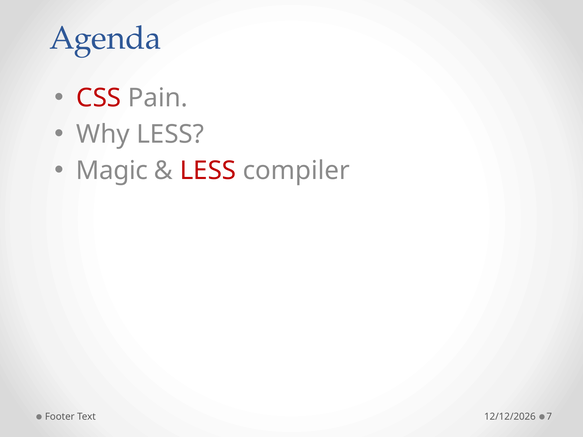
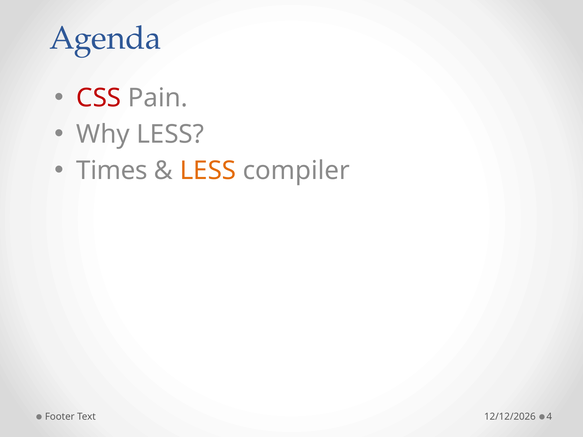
Magic: Magic -> Times
LESS at (208, 171) colour: red -> orange
7: 7 -> 4
